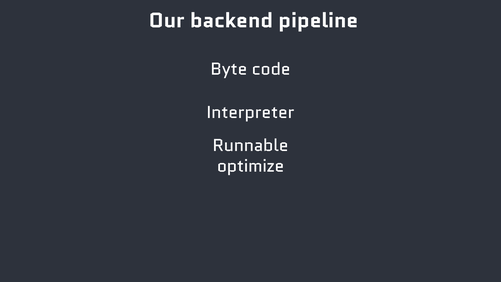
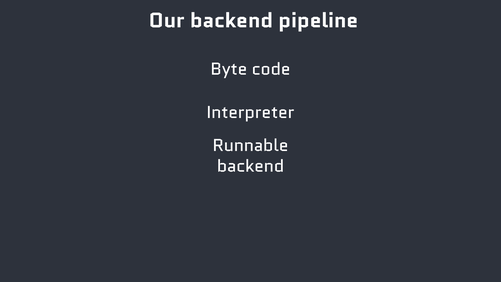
optimize at (251, 166): optimize -> backend
